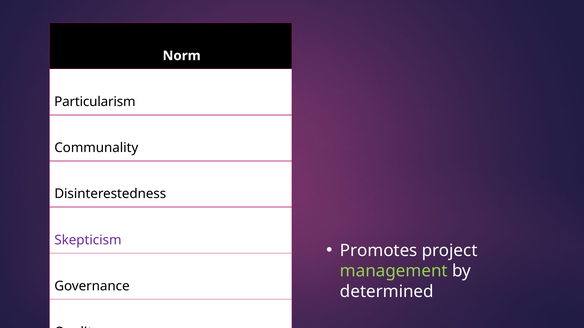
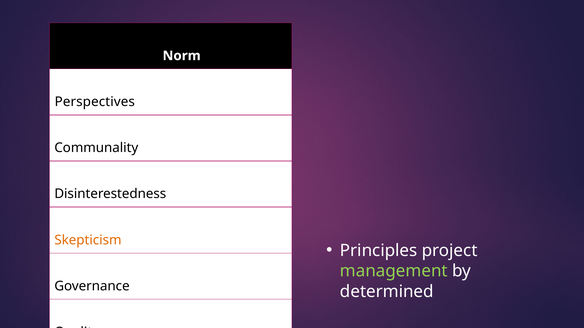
Particularism: Particularism -> Perspectives
Skepticism colour: purple -> orange
Promotes: Promotes -> Principles
